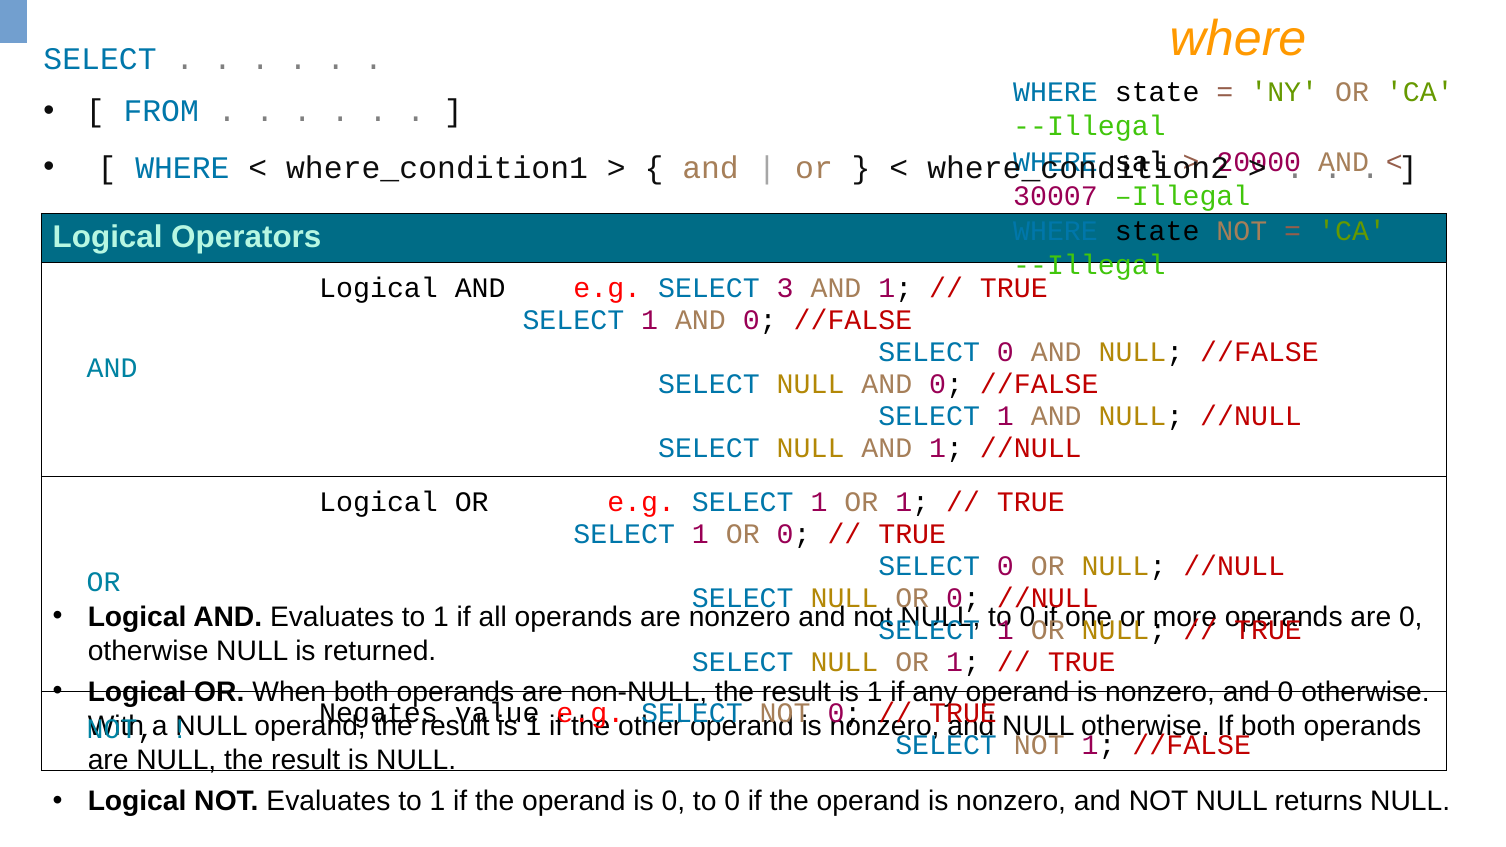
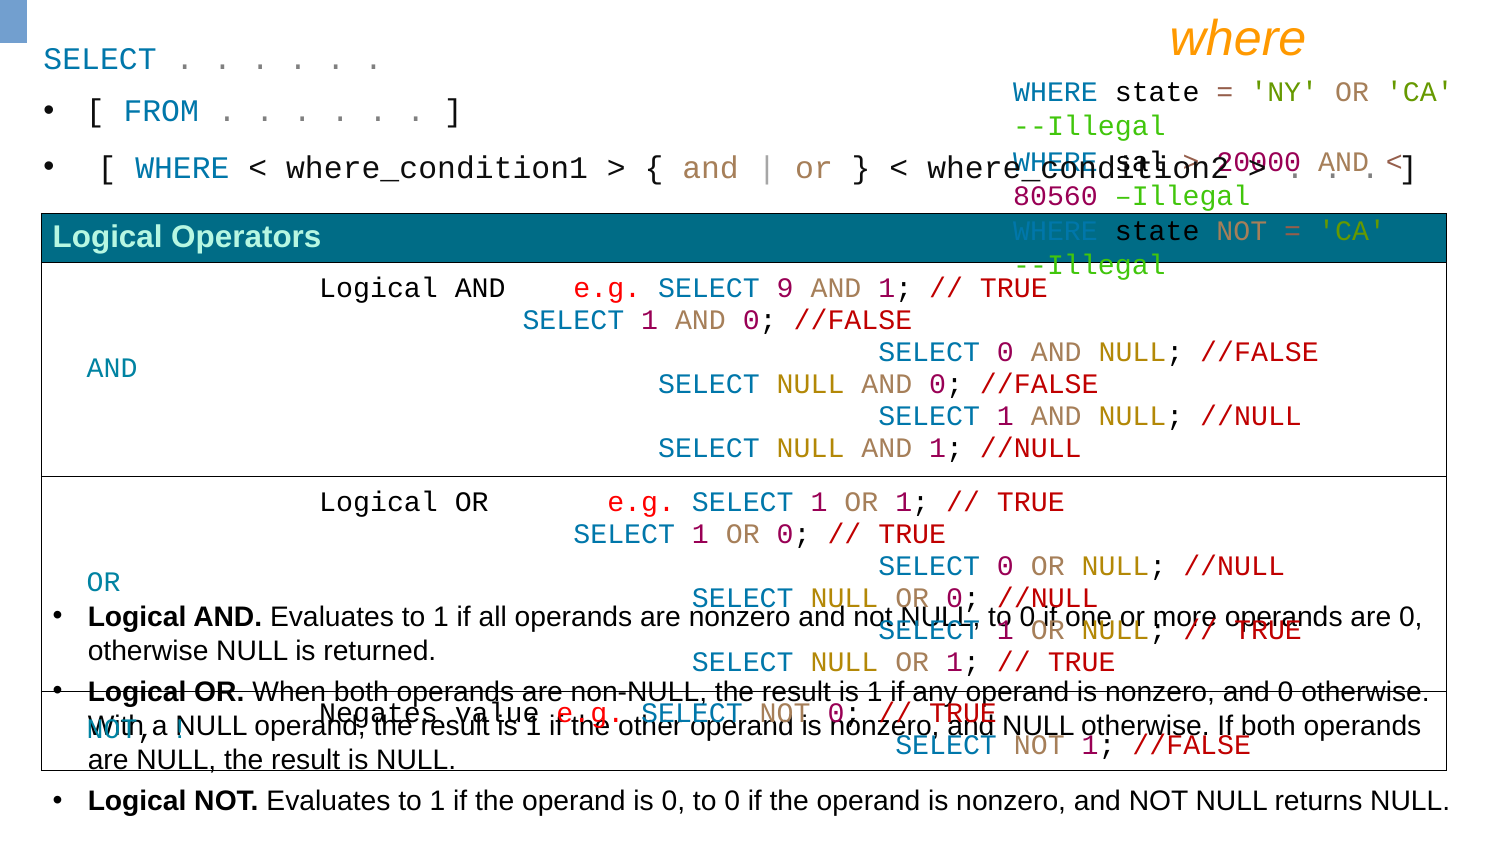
30007: 30007 -> 80560
3: 3 -> 9
